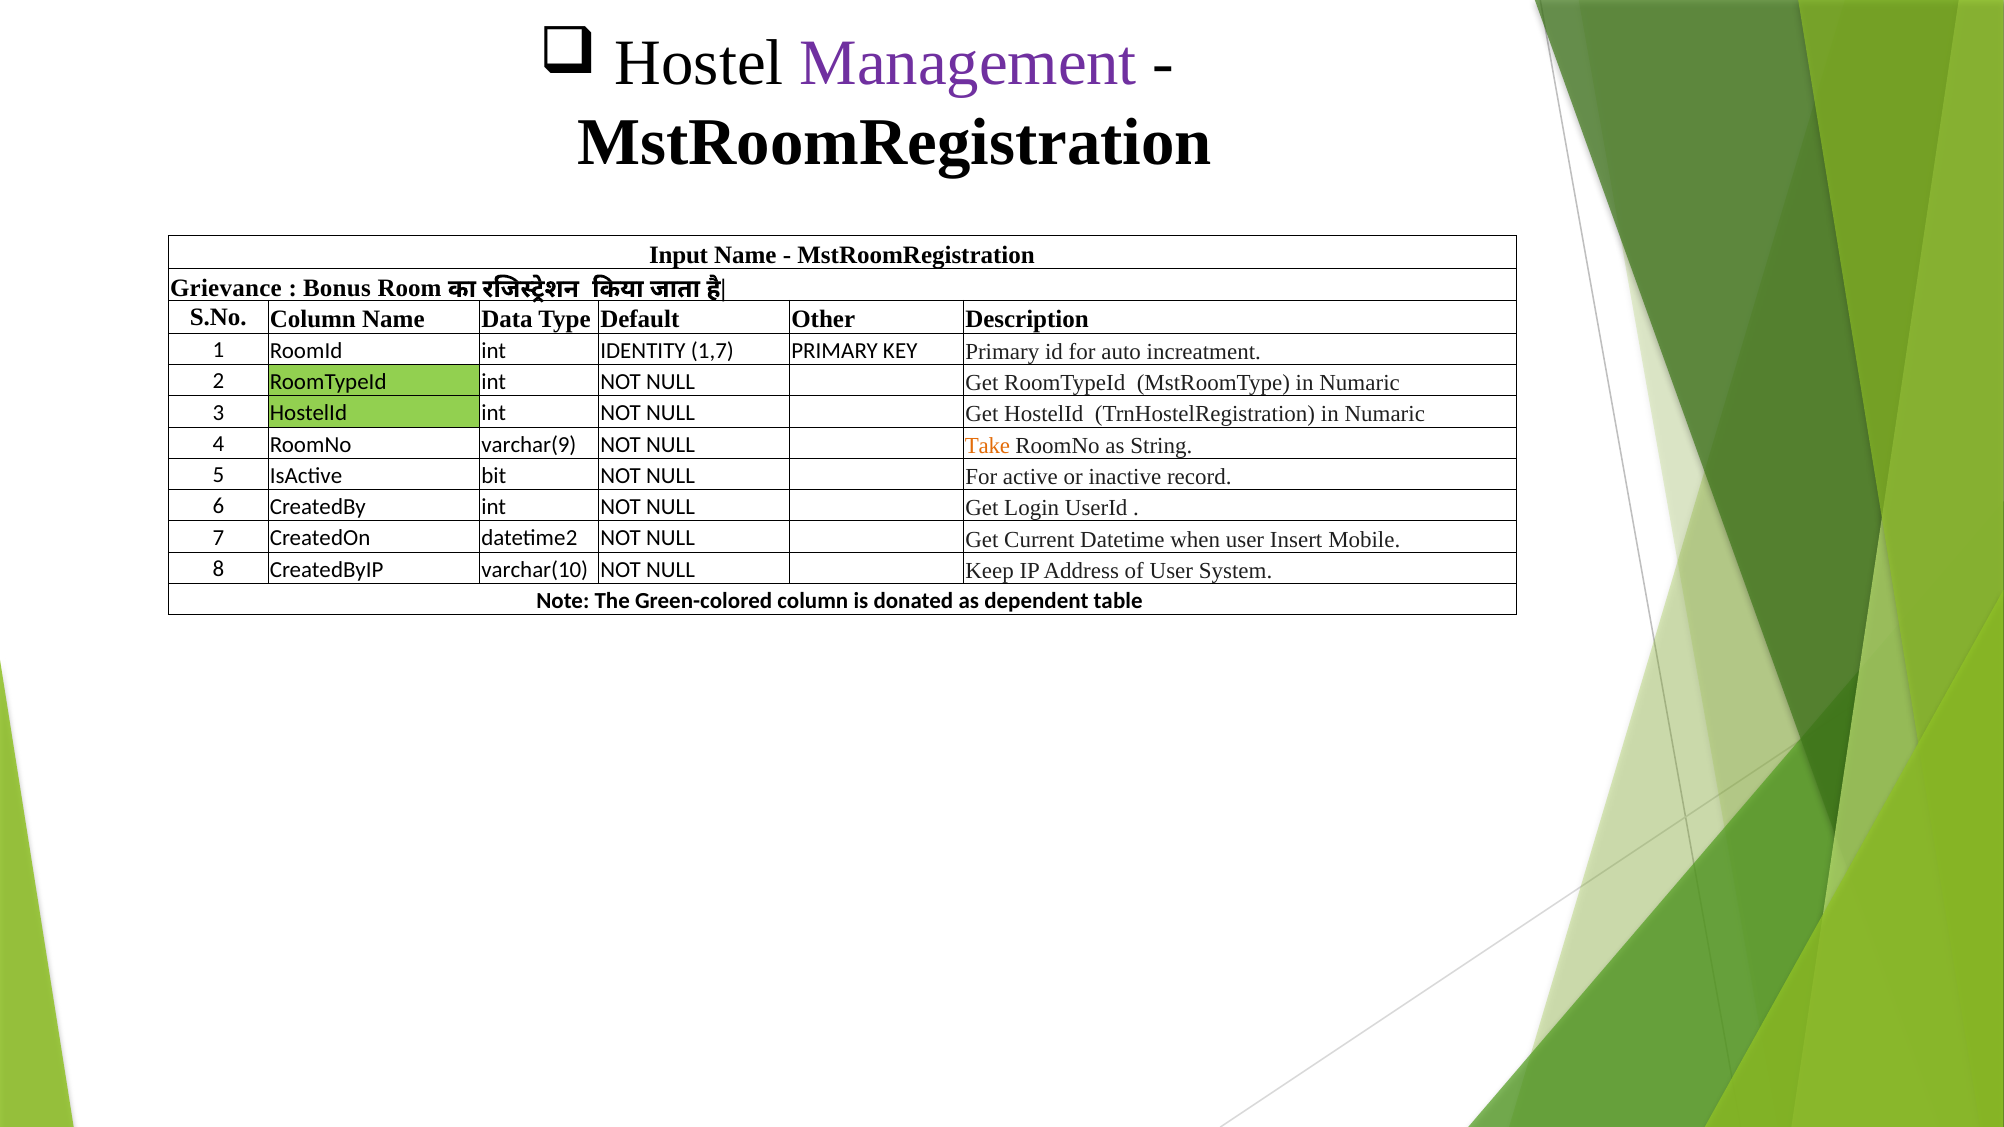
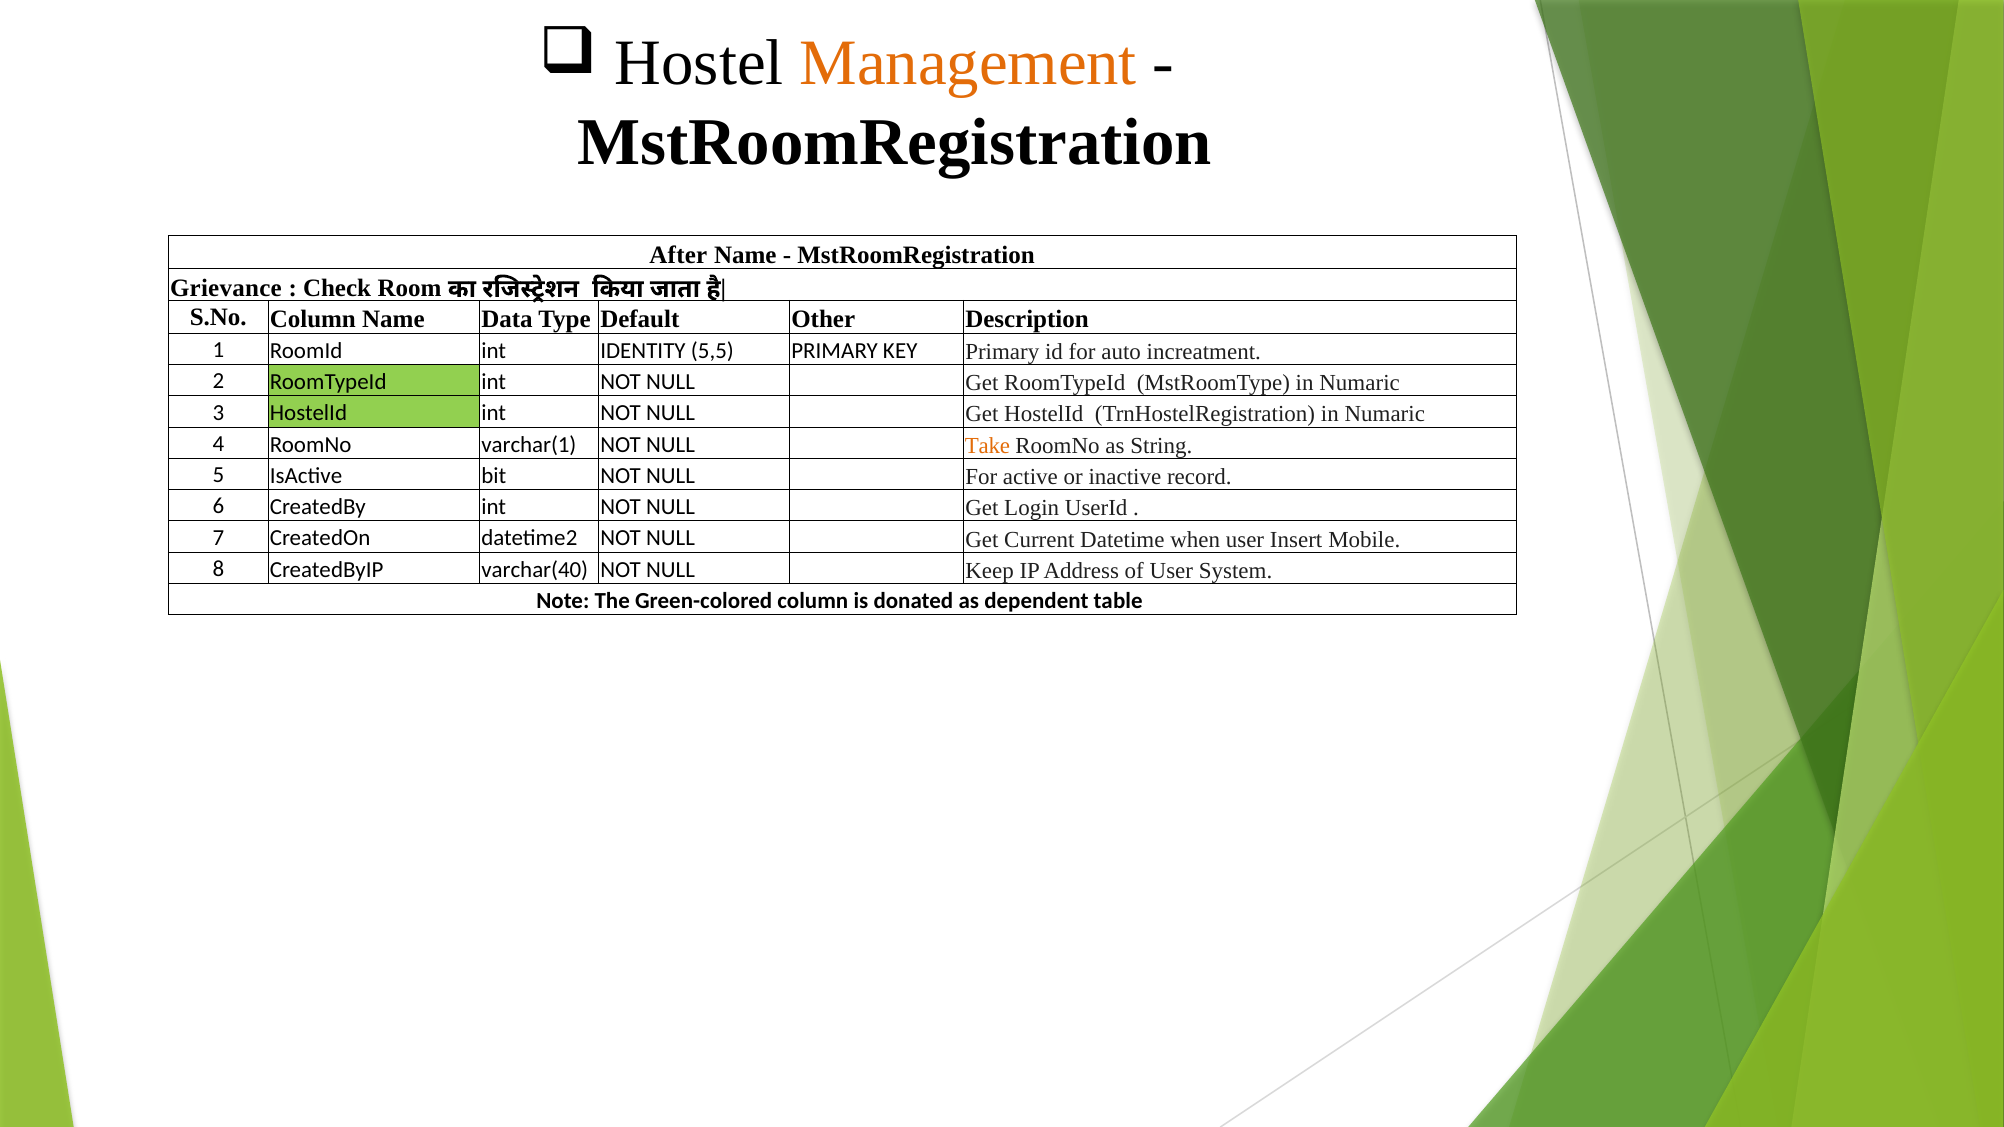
Management colour: purple -> orange
Input: Input -> After
Bonus: Bonus -> Check
1,7: 1,7 -> 5,5
varchar(9: varchar(9 -> varchar(1
varchar(10: varchar(10 -> varchar(40
